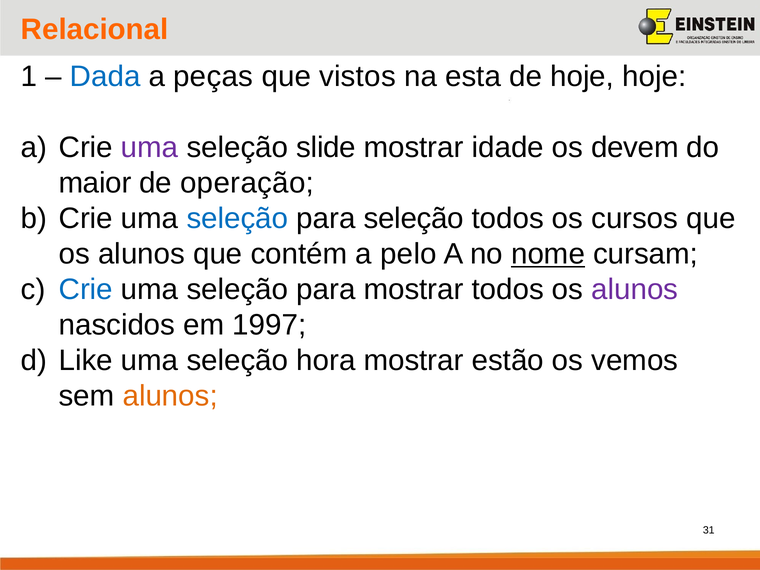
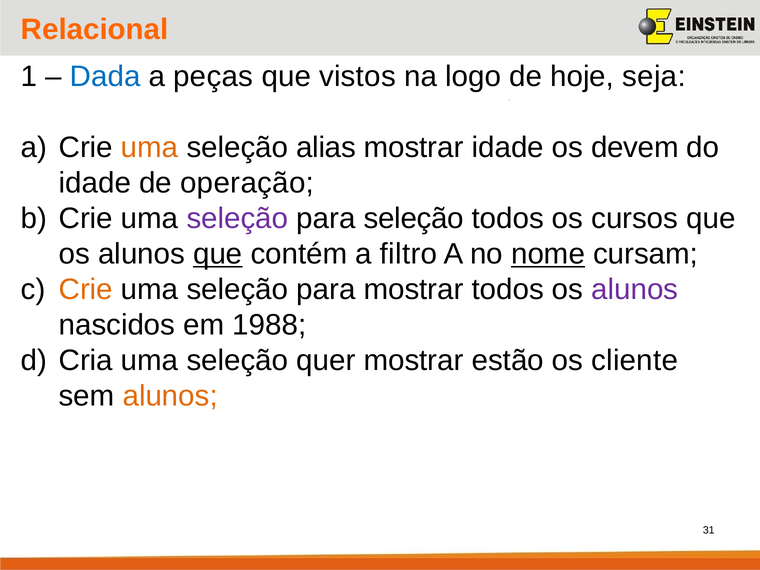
esta: esta -> logo
hoje hoje: hoje -> seja
uma at (150, 147) colour: purple -> orange
slide: slide -> alias
maior at (95, 183): maior -> idade
seleção at (237, 218) colour: blue -> purple
que at (218, 254) underline: none -> present
pelo: pelo -> filtro
Crie at (86, 289) colour: blue -> orange
1997: 1997 -> 1988
Like: Like -> Cria
hora: hora -> quer
vemos: vemos -> cliente
